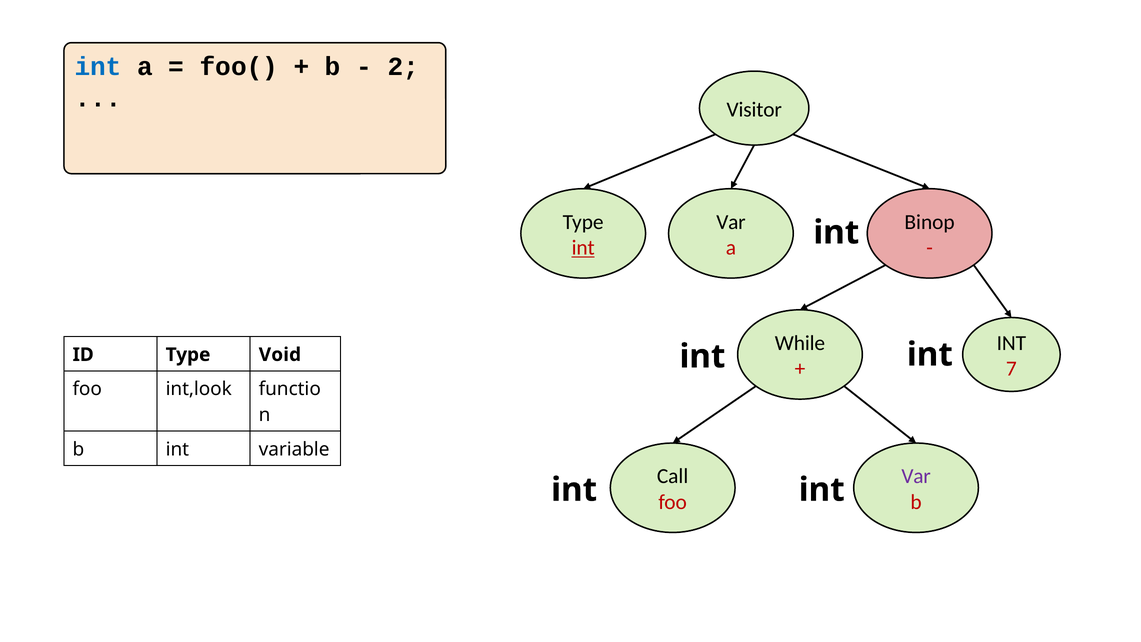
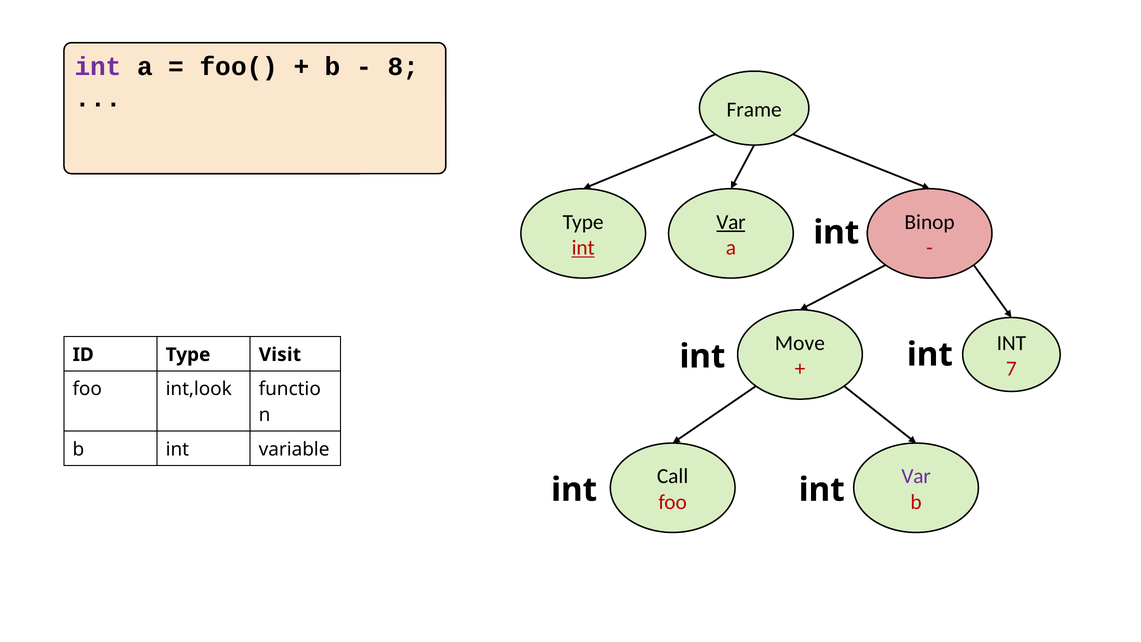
int at (98, 67) colour: blue -> purple
2: 2 -> 8
Visitor: Visitor -> Frame
Var at (731, 222) underline: none -> present
While: While -> Move
Void: Void -> Visit
